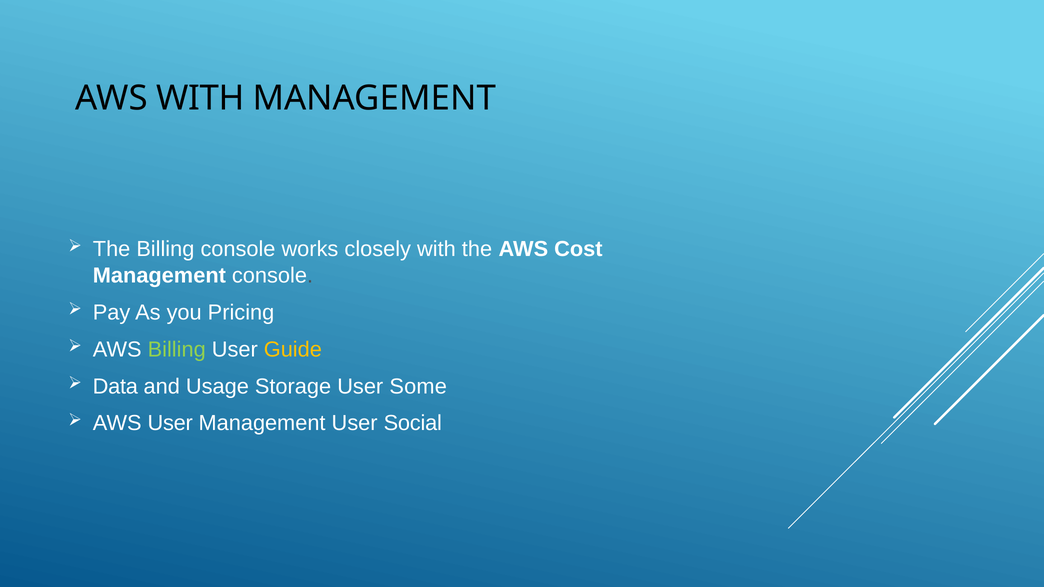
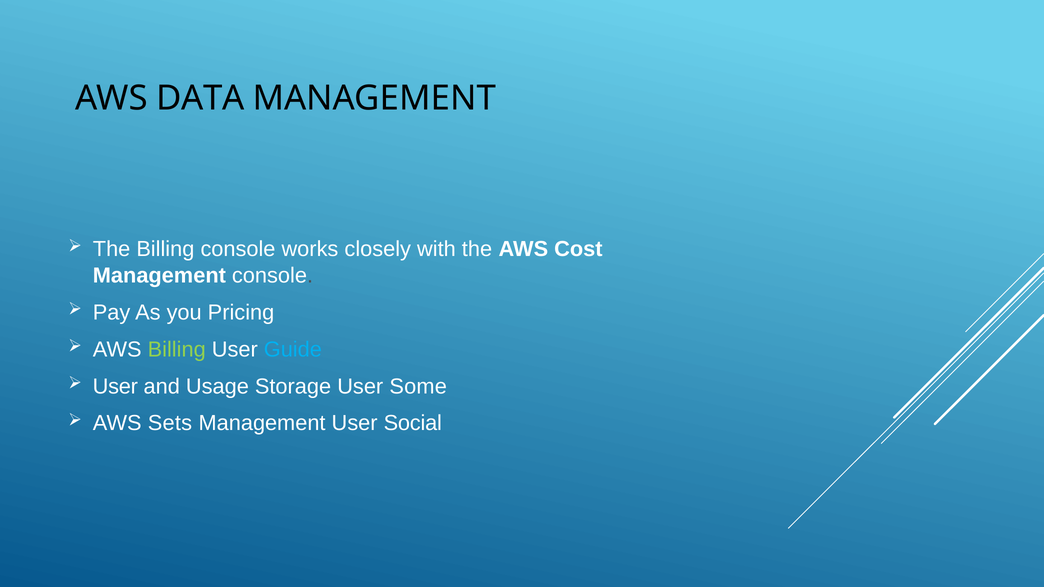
AWS WITH: WITH -> DATA
Guide colour: yellow -> light blue
Data at (115, 387): Data -> User
AWS User: User -> Sets
